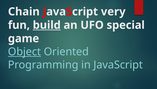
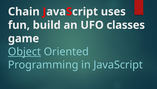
very: very -> uses
build underline: present -> none
special: special -> classes
